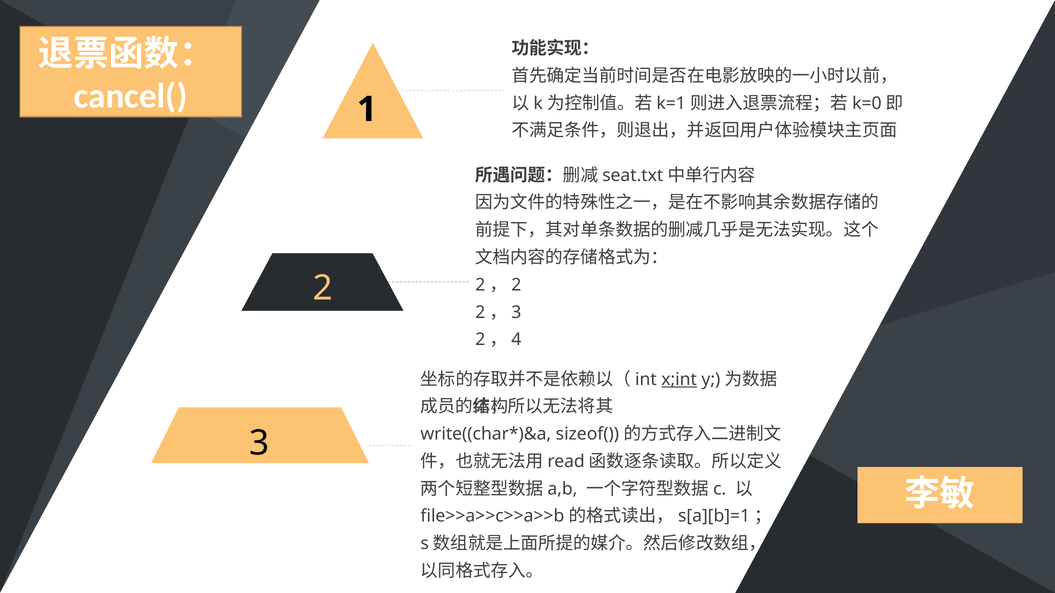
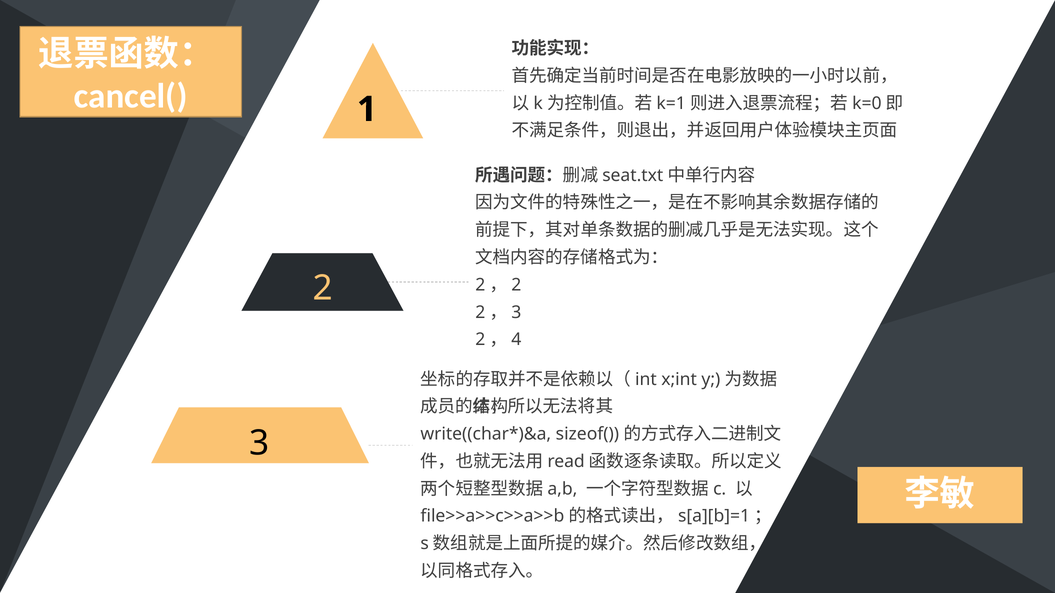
x;int underline: present -> none
